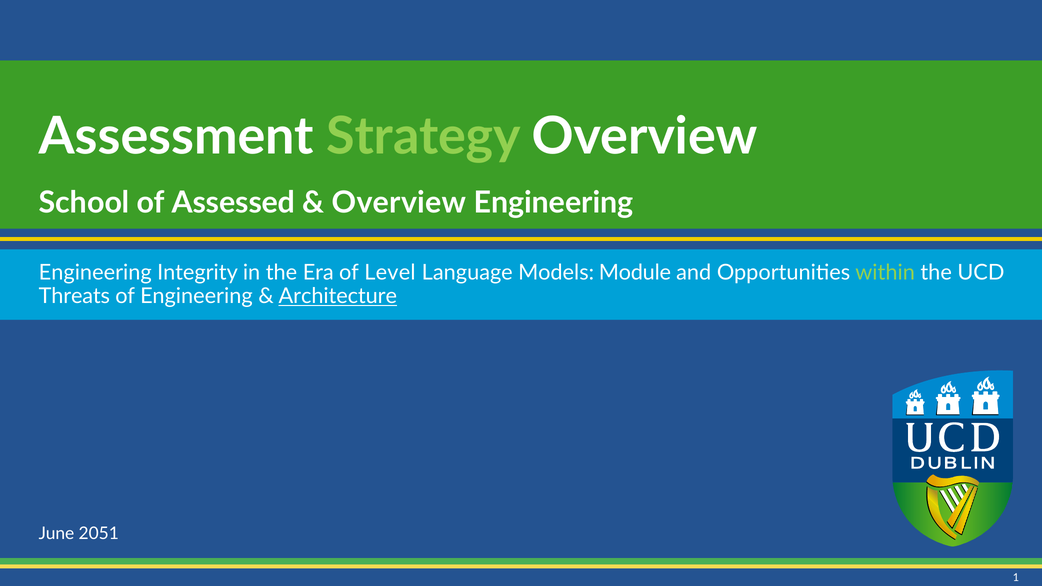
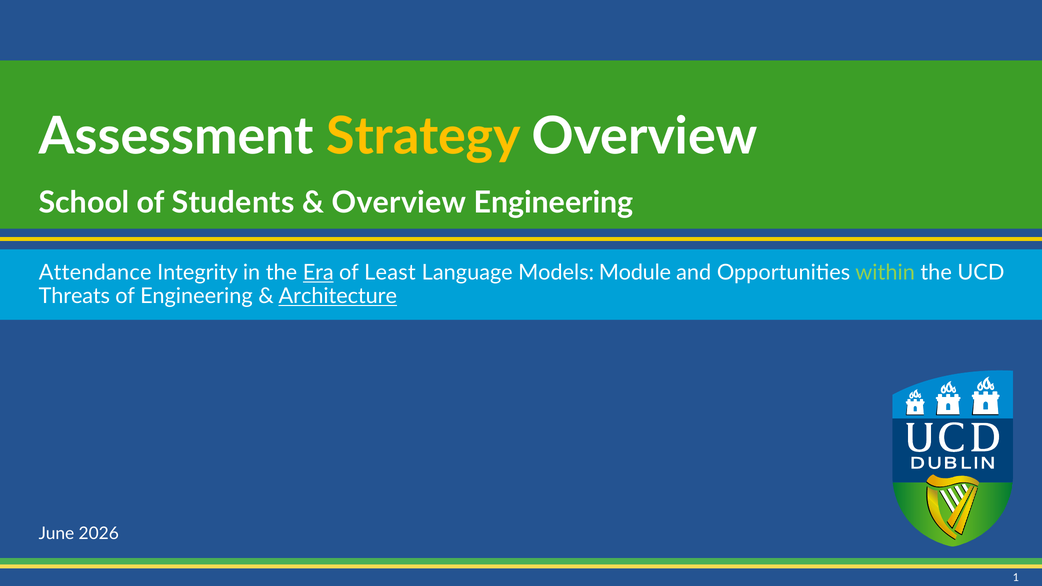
Strategy colour: light green -> yellow
Assessed: Assessed -> Students
Engineering at (95, 273): Engineering -> Attendance
Era underline: none -> present
Level: Level -> Least
2051: 2051 -> 2026
